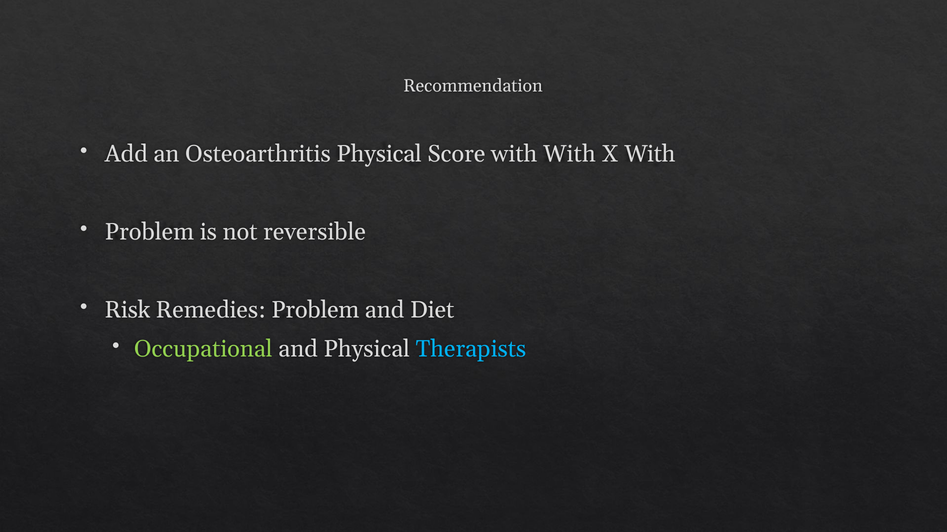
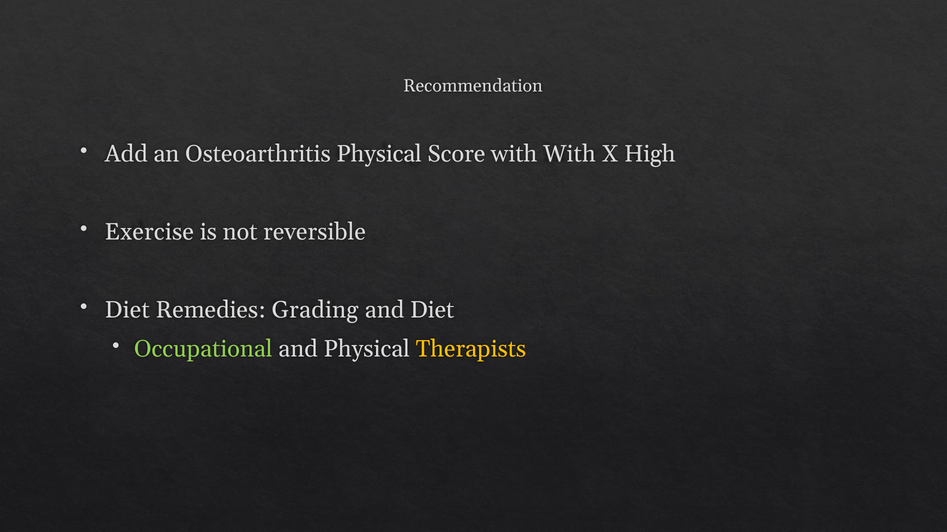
X With: With -> High
Problem at (149, 232): Problem -> Exercise
Risk at (127, 310): Risk -> Diet
Remedies Problem: Problem -> Grading
Therapists colour: light blue -> yellow
